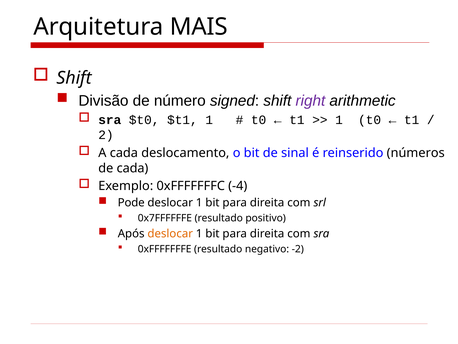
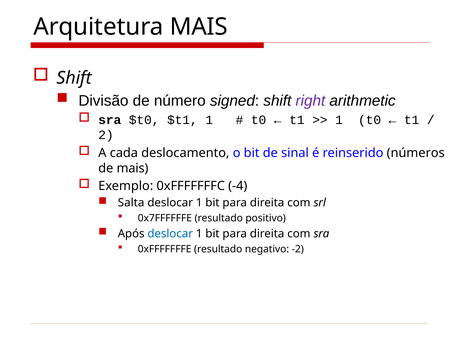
de cada: cada -> mais
Pode: Pode -> Salta
deslocar at (170, 233) colour: orange -> blue
